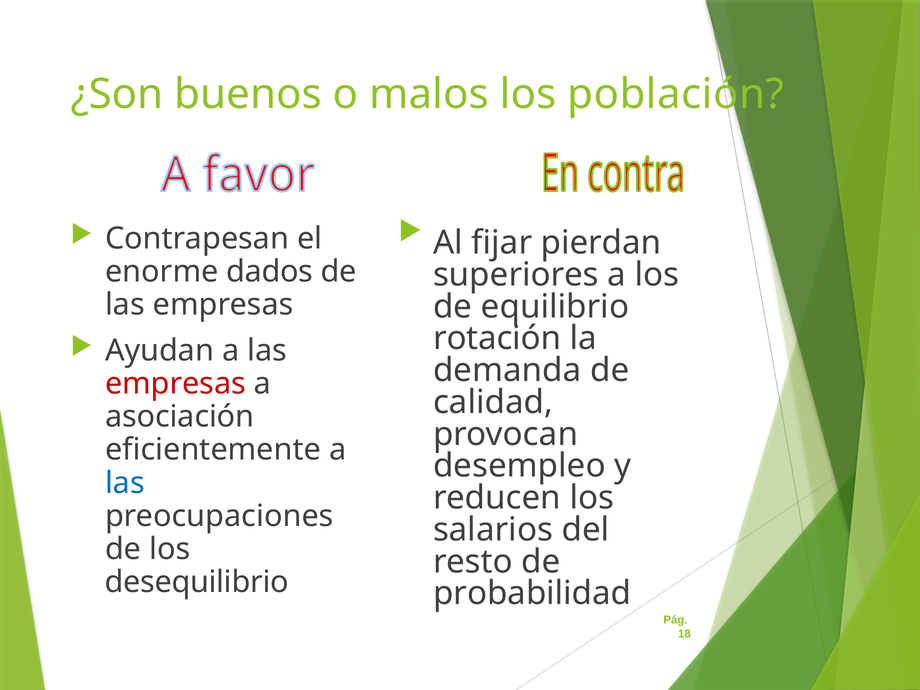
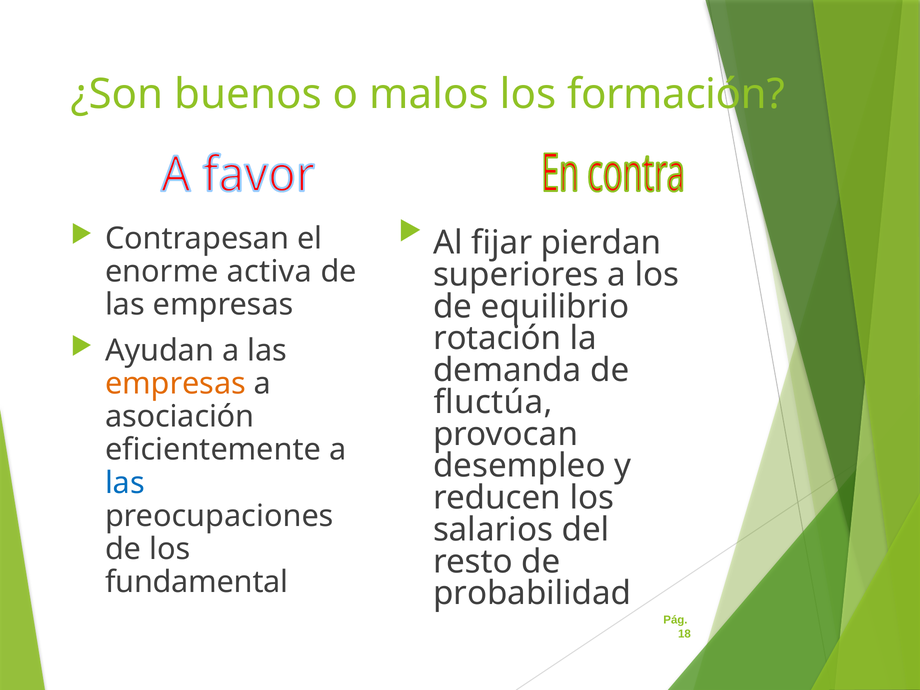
población: población -> formación
dados: dados -> activa
empresas at (175, 384) colour: red -> orange
calidad: calidad -> fluctúa
desequilibrio: desequilibrio -> fundamental
